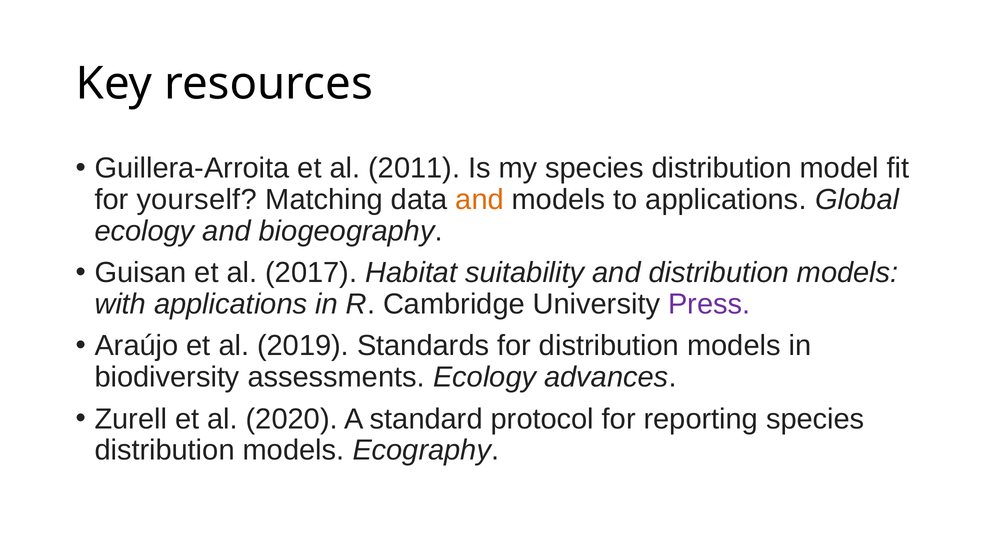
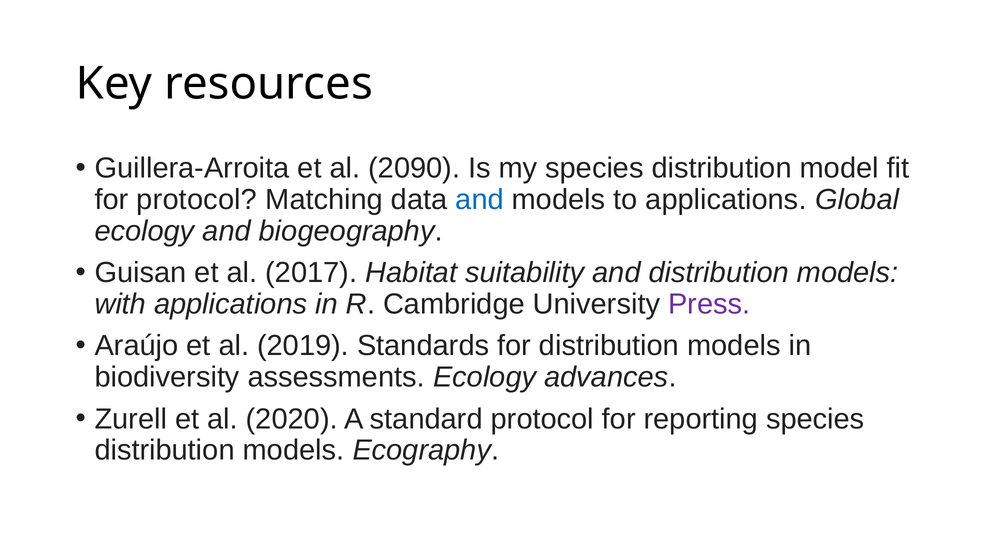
2011: 2011 -> 2090
for yourself: yourself -> protocol
and at (480, 200) colour: orange -> blue
